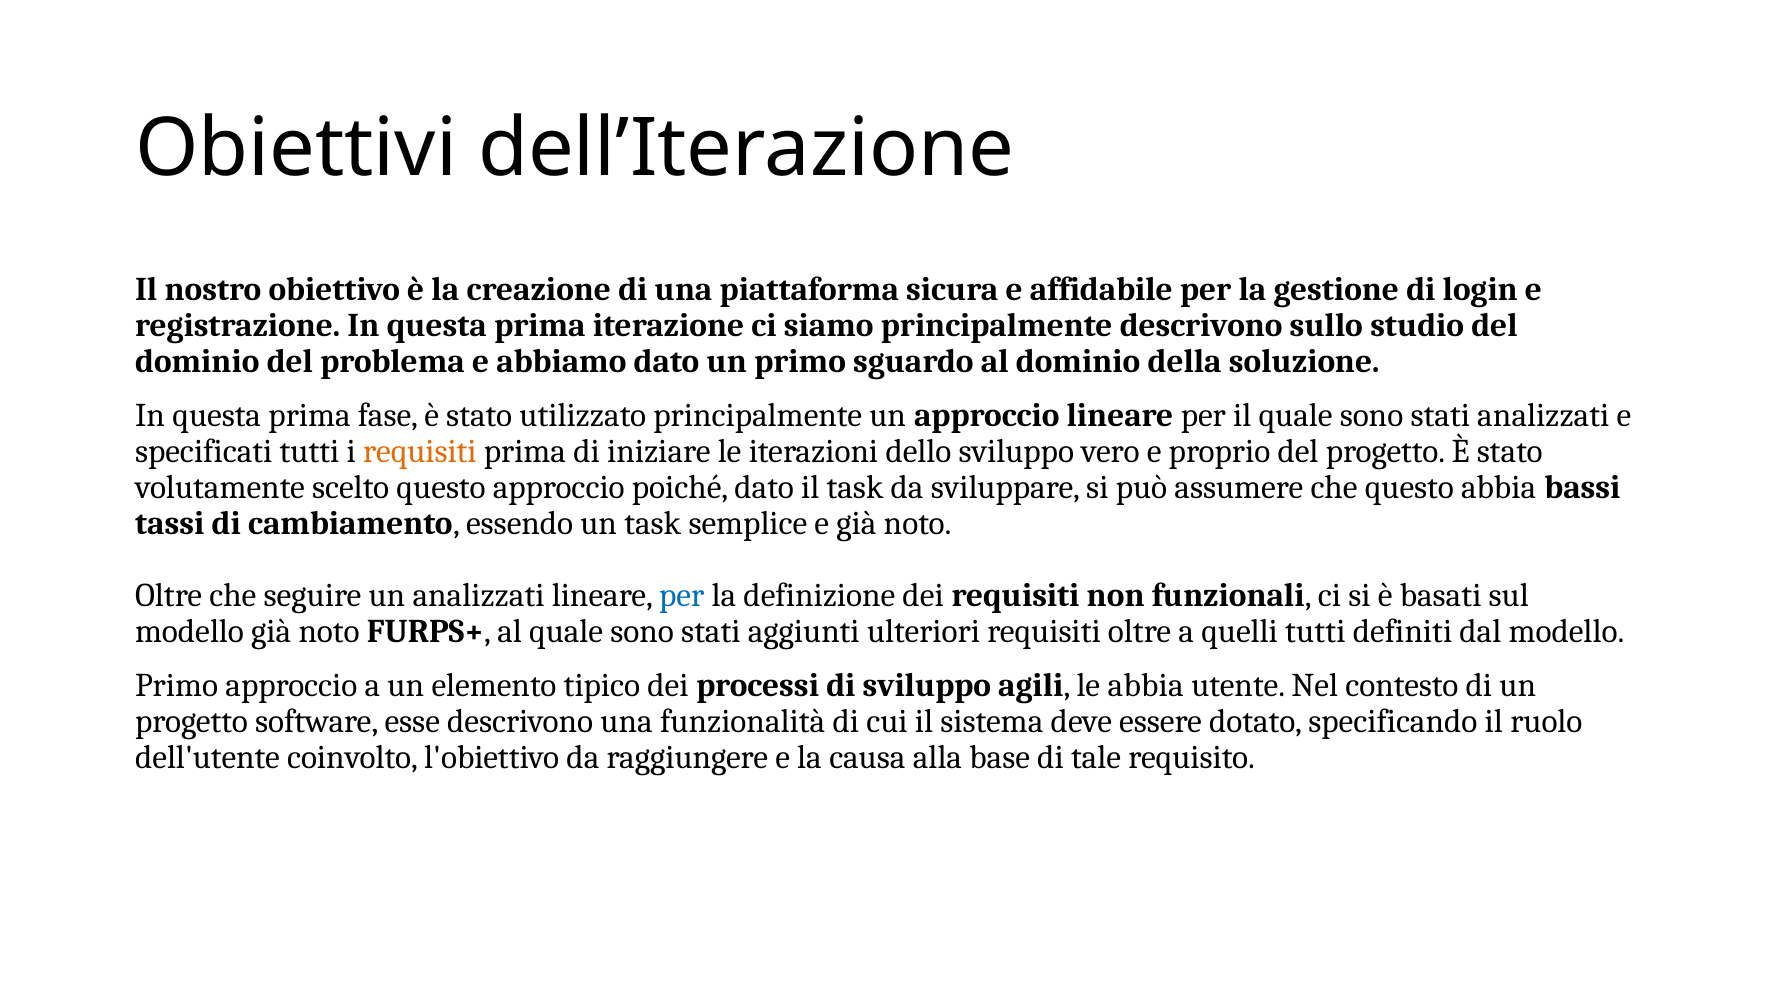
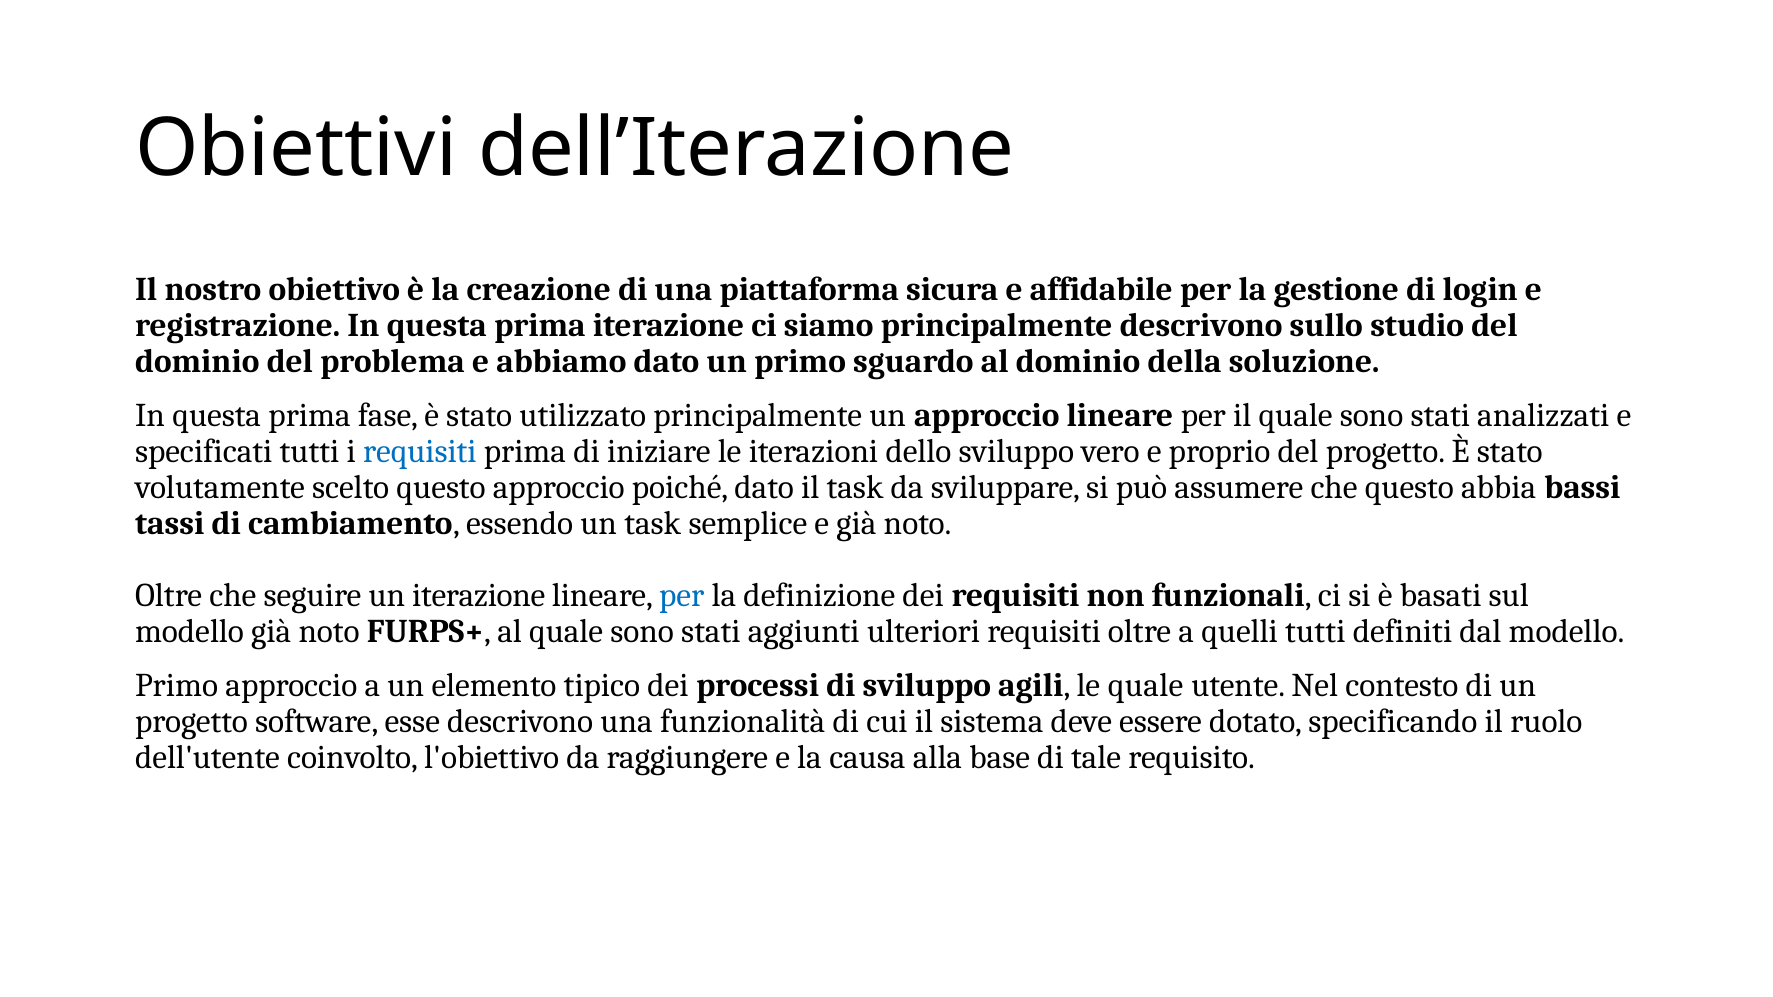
requisiti at (420, 452) colour: orange -> blue
un analizzati: analizzati -> iterazione
le abbia: abbia -> quale
